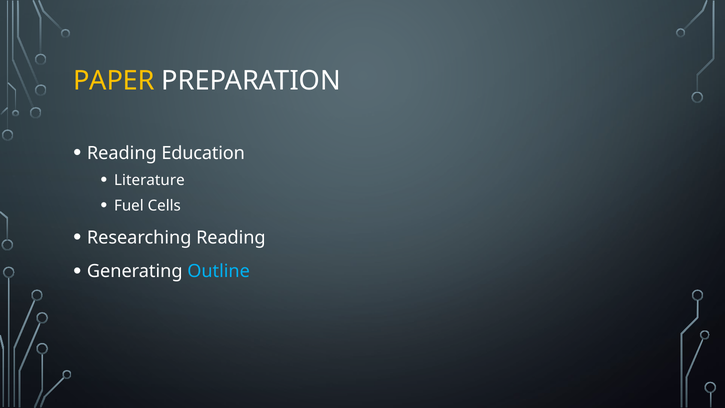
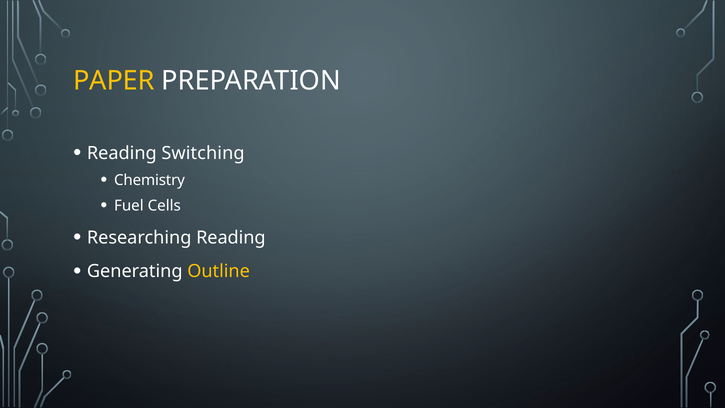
Education: Education -> Switching
Literature: Literature -> Chemistry
Outline colour: light blue -> yellow
